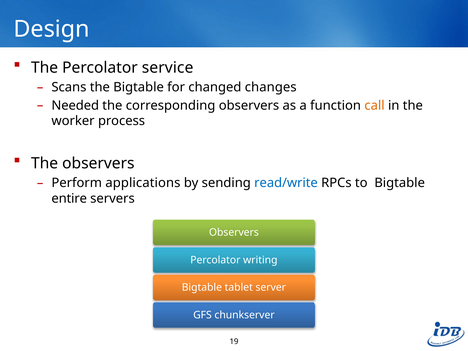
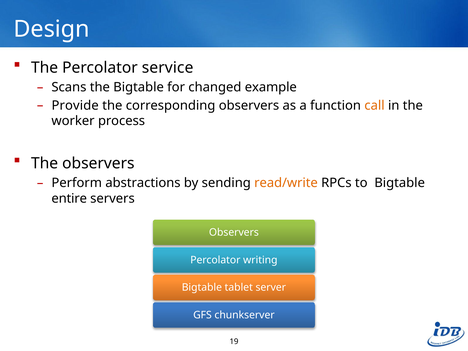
changes: changes -> example
Needed: Needed -> Provide
applications: applications -> abstractions
read/write colour: blue -> orange
